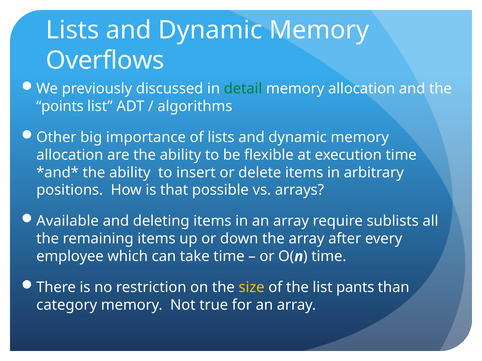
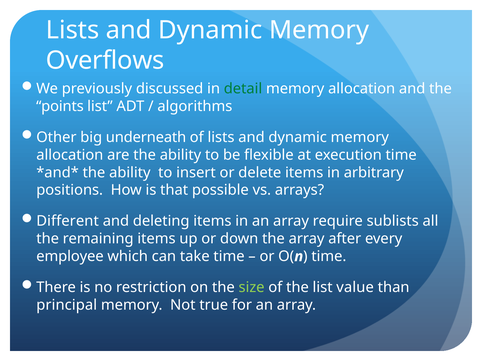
importance: importance -> underneath
Available: Available -> Different
size colour: yellow -> light green
pants: pants -> value
category: category -> principal
